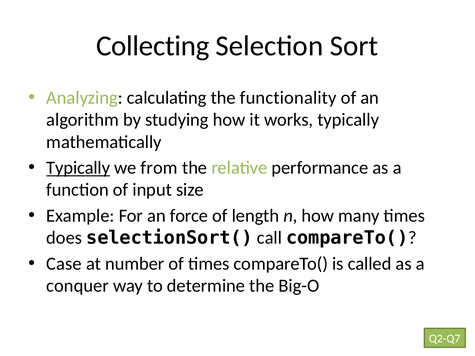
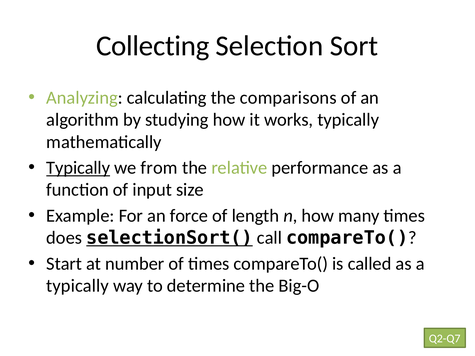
functionality: functionality -> comparisons
selectionSort( underline: none -> present
Case: Case -> Start
conquer at (78, 286): conquer -> typically
